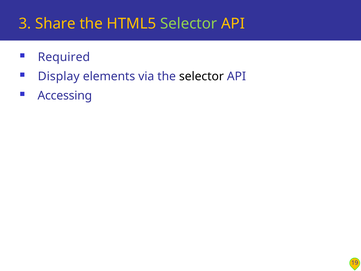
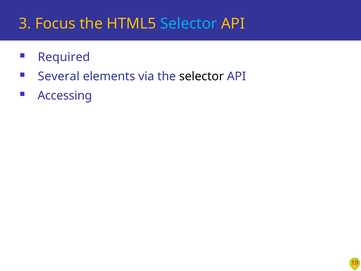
Share: Share -> Focus
Selector at (189, 24) colour: light green -> light blue
Display: Display -> Several
